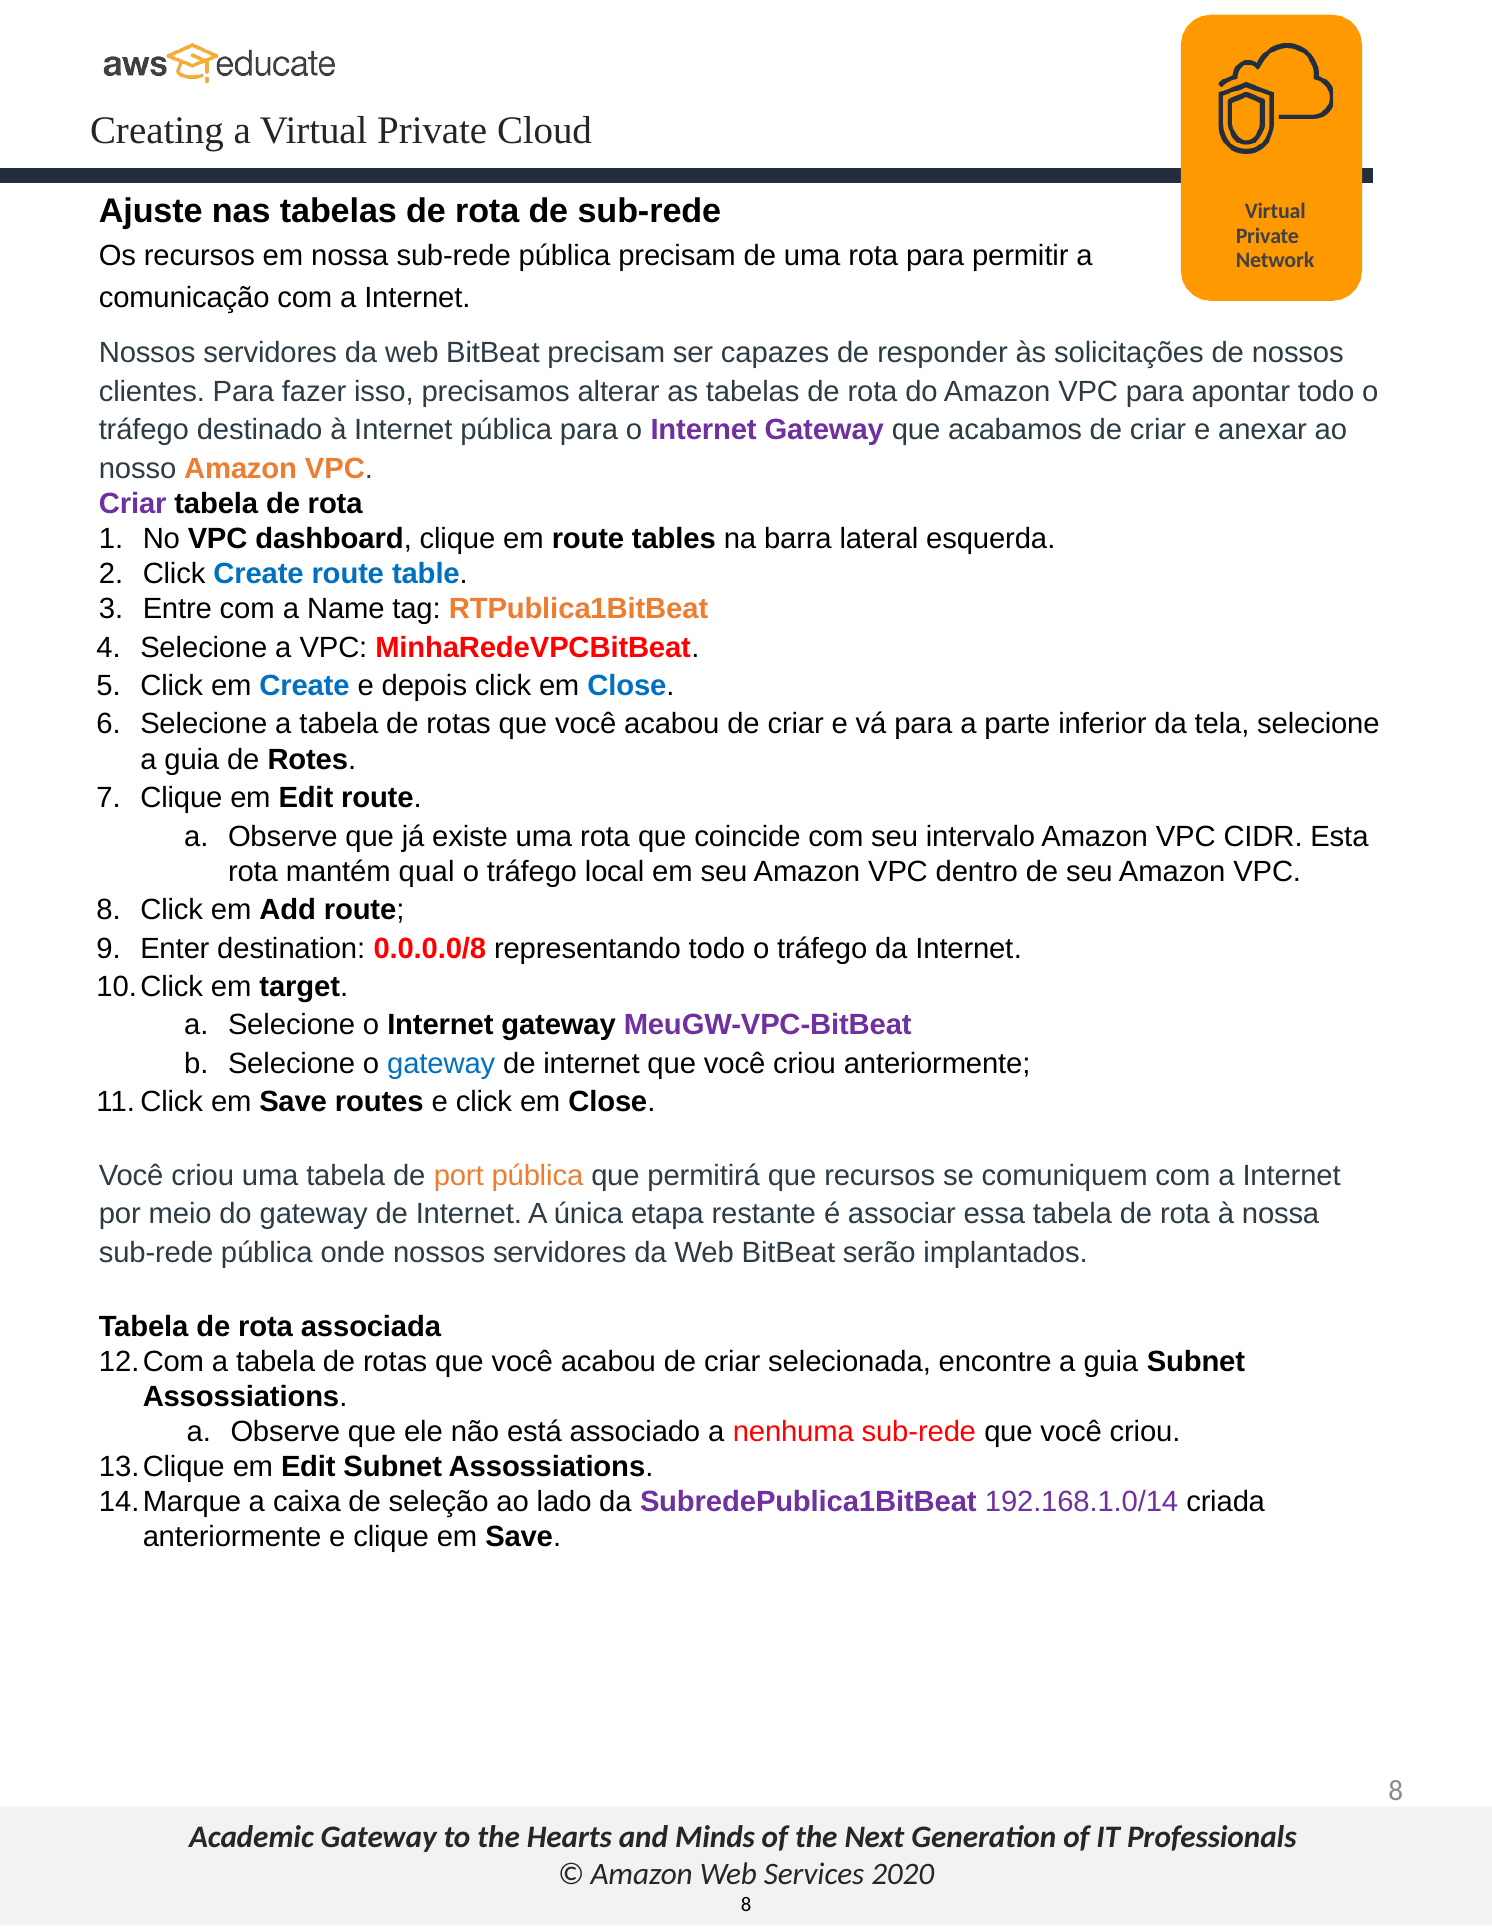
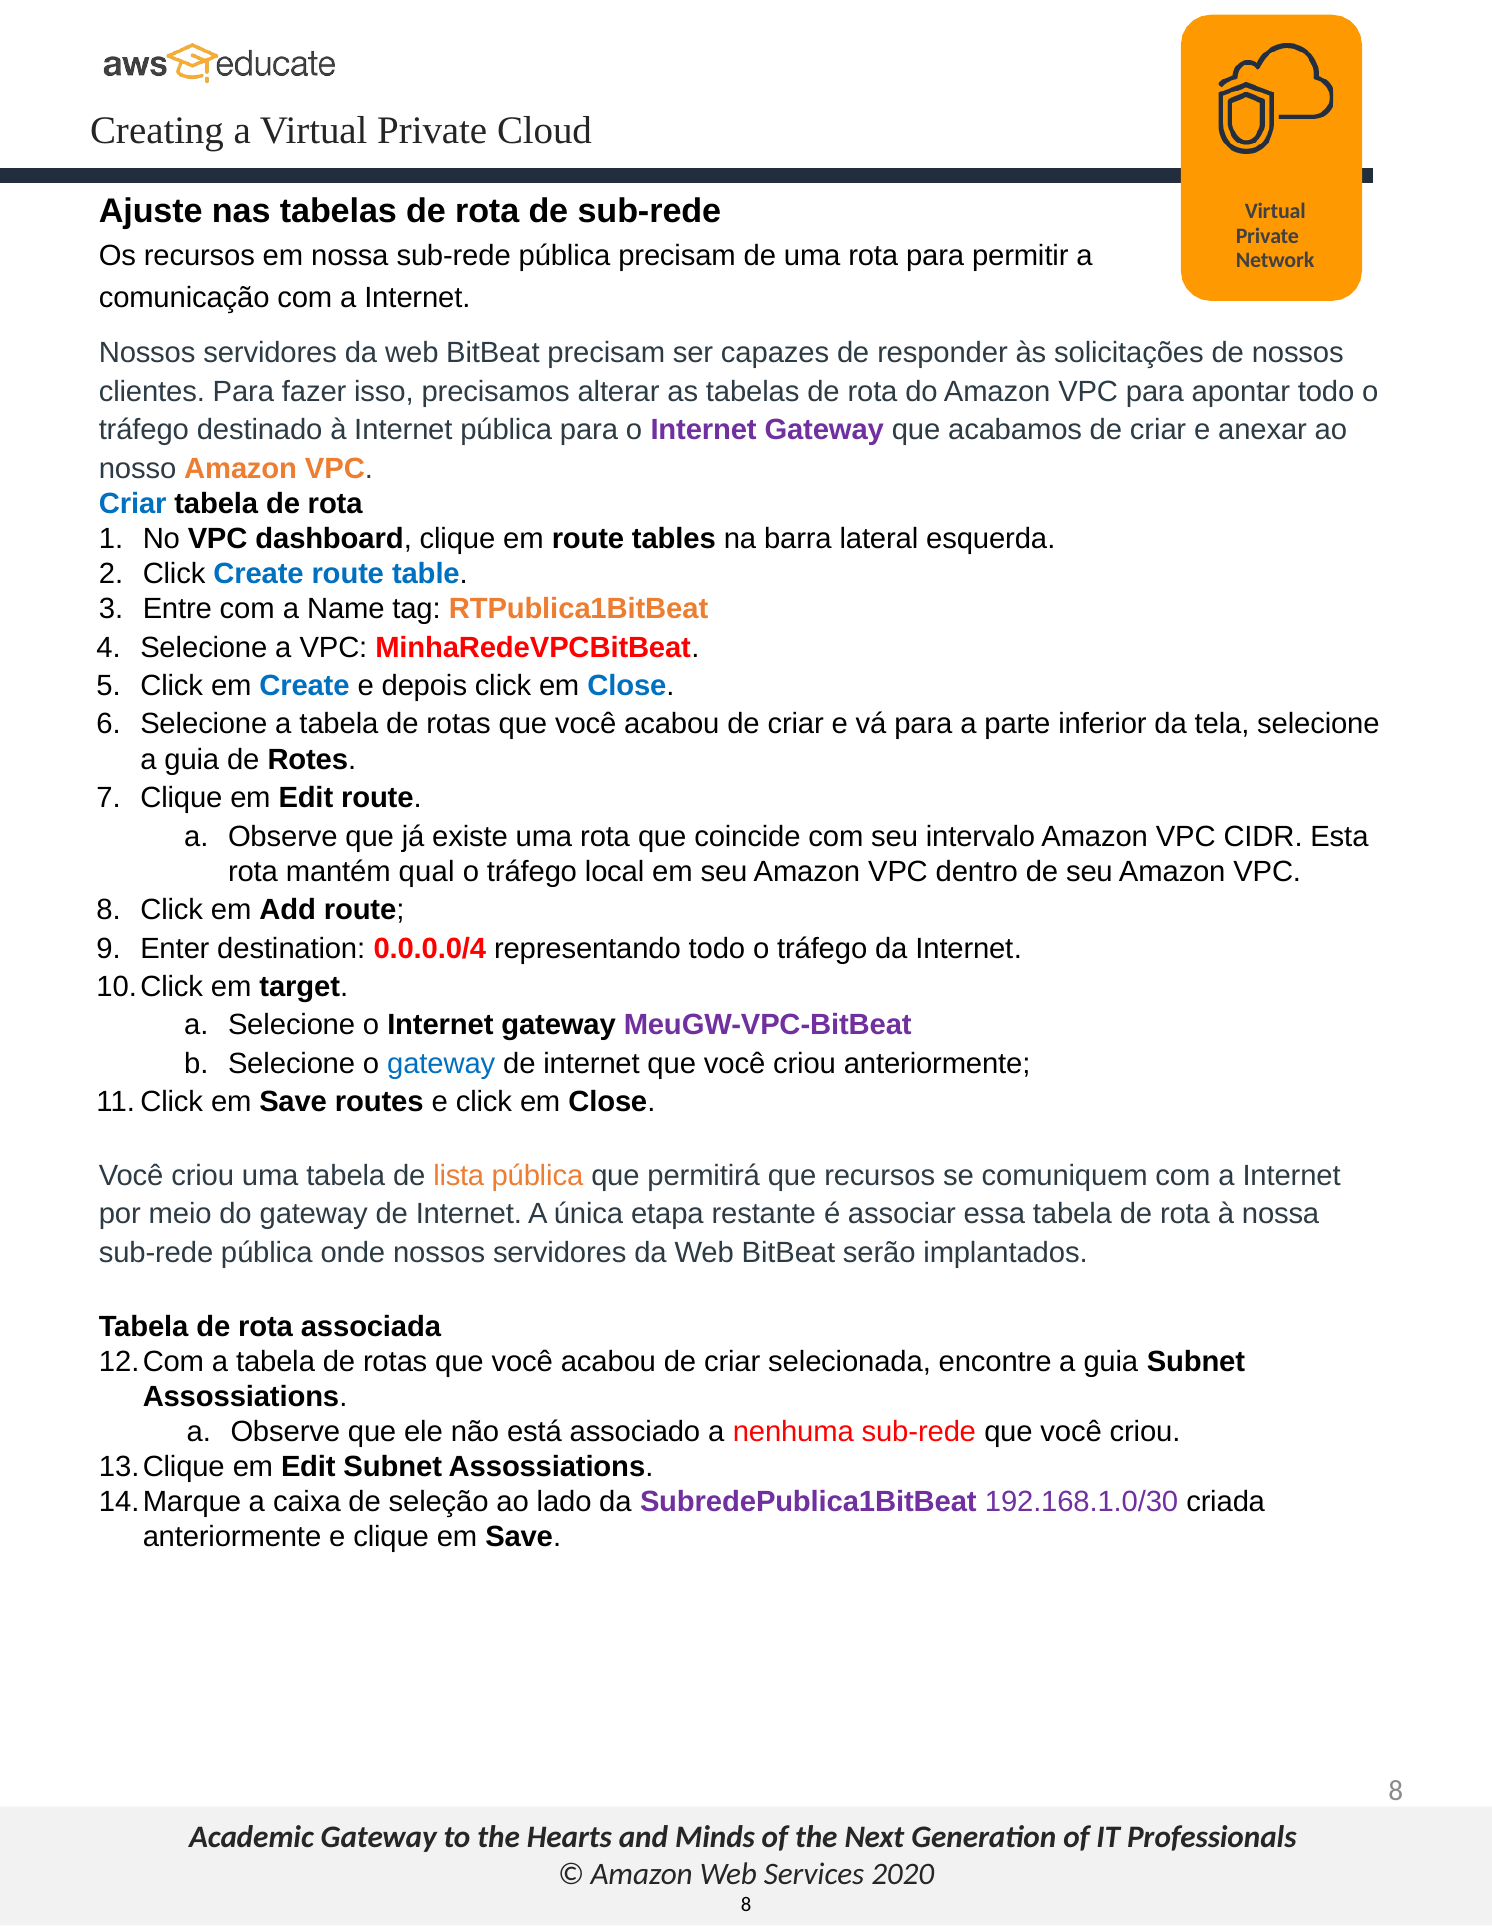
Criar at (133, 504) colour: purple -> blue
0.0.0.0/8: 0.0.0.0/8 -> 0.0.0.0/4
port: port -> lista
192.168.1.0/14: 192.168.1.0/14 -> 192.168.1.0/30
